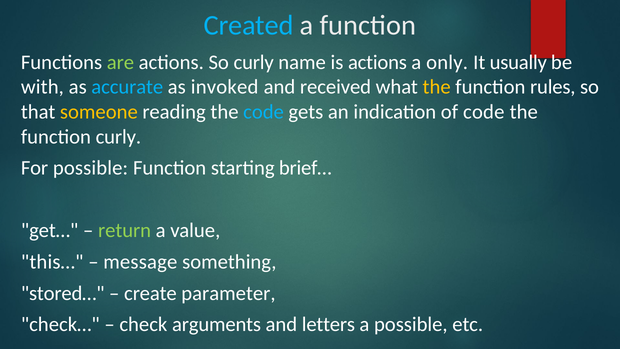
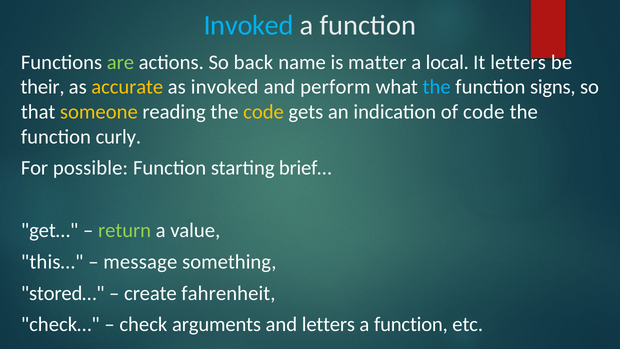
Created at (249, 25): Created -> Invoked
So curly: curly -> back
is actions: actions -> matter
only: only -> local
It usually: usually -> letters
with: with -> their
accurate colour: light blue -> yellow
received: received -> perform
the at (437, 87) colour: yellow -> light blue
rules: rules -> signs
code at (264, 112) colour: light blue -> yellow
parameter: parameter -> fahrenheit
possible at (411, 324): possible -> function
